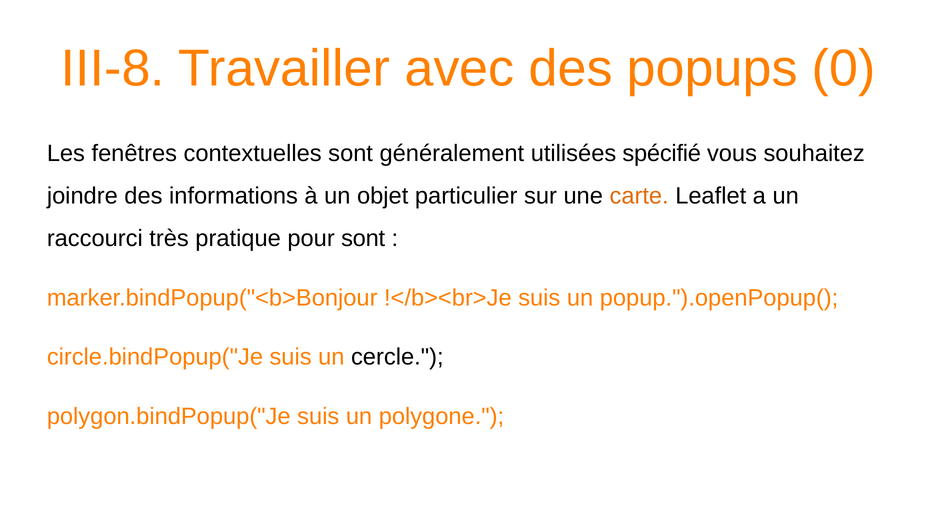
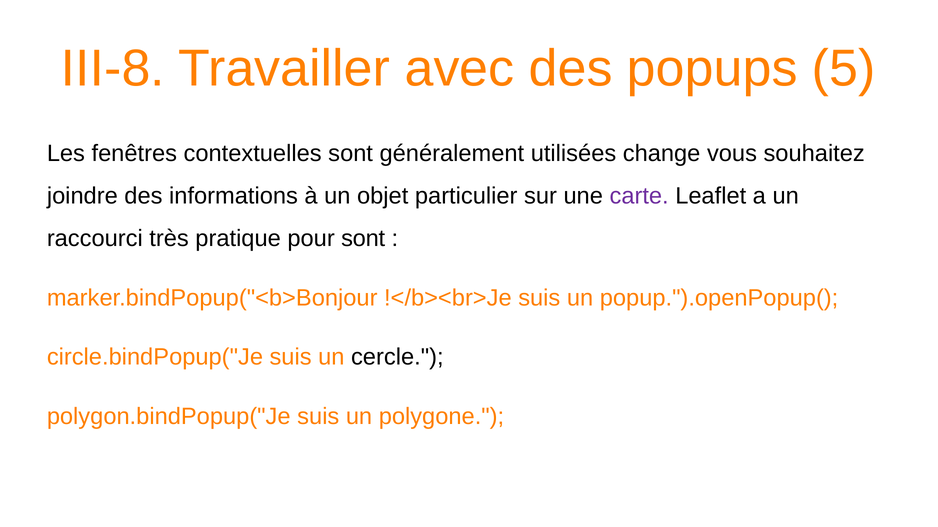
0: 0 -> 5
spécifié: spécifié -> change
carte colour: orange -> purple
